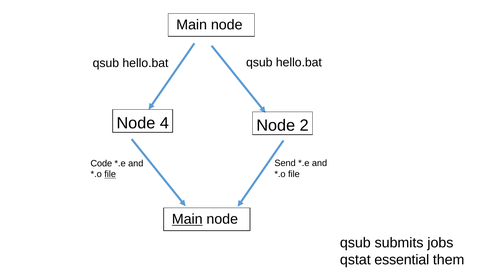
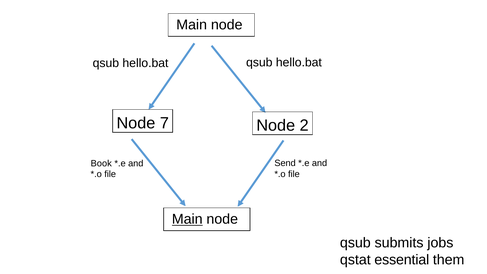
4: 4 -> 7
Code: Code -> Book
file at (110, 174) underline: present -> none
